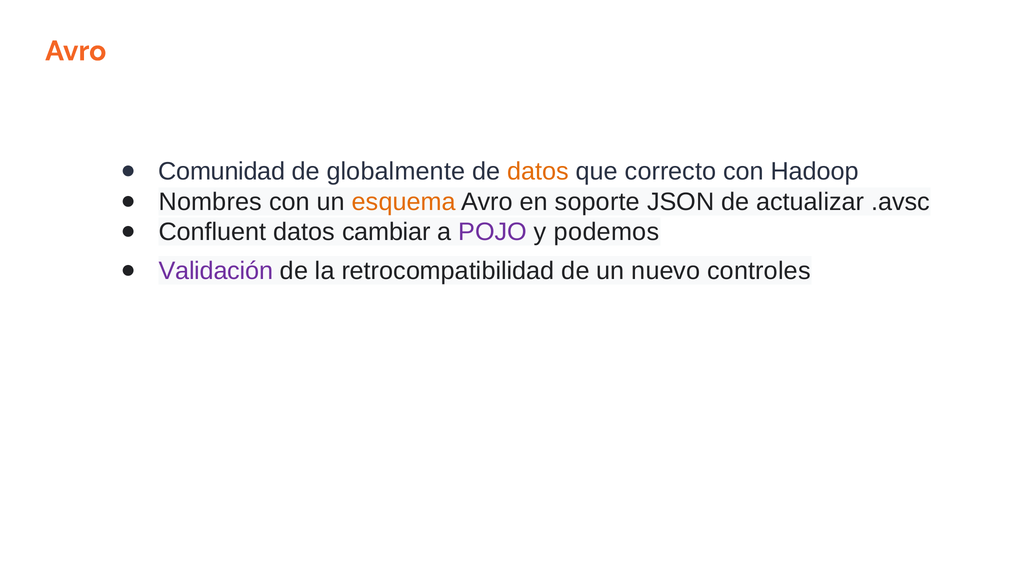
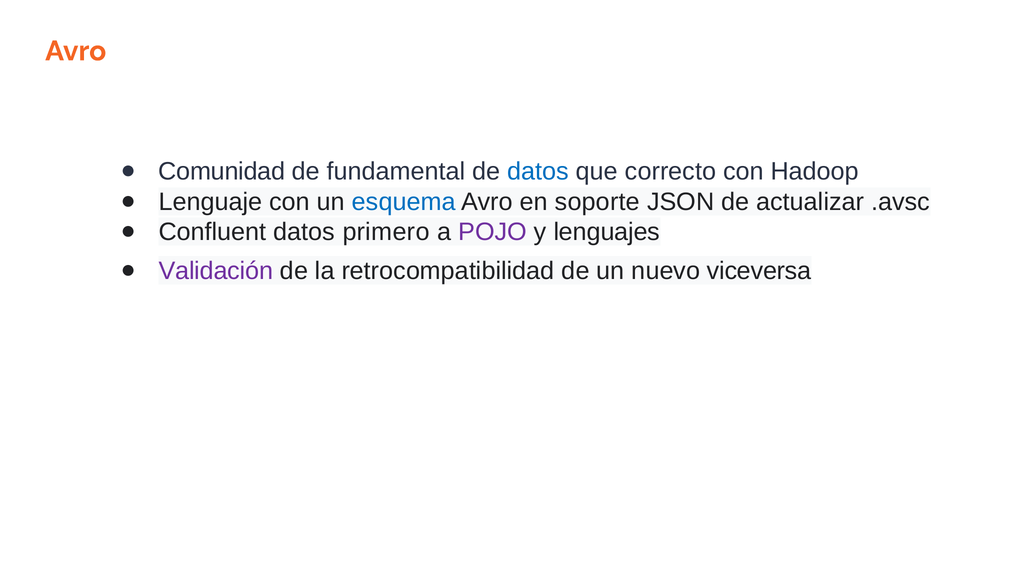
globalmente: globalmente -> fundamental
datos at (538, 172) colour: orange -> blue
Nombres: Nombres -> Lenguaje
esquema colour: orange -> blue
cambiar: cambiar -> primero
podemos: podemos -> lenguajes
controles: controles -> viceversa
